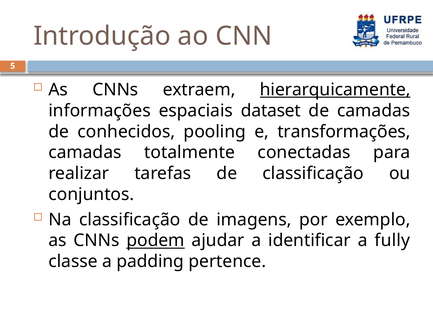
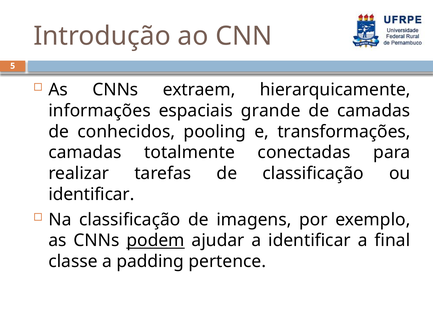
hierarquicamente underline: present -> none
dataset: dataset -> grande
conjuntos at (91, 194): conjuntos -> identificar
fully: fully -> final
